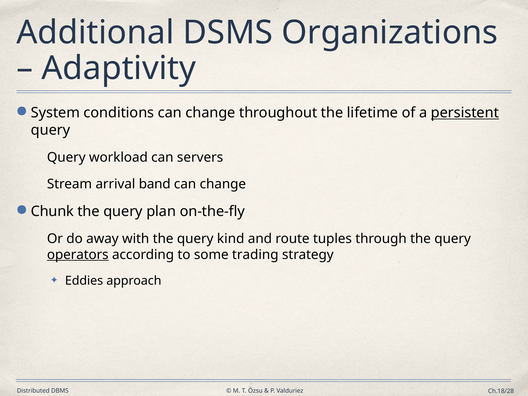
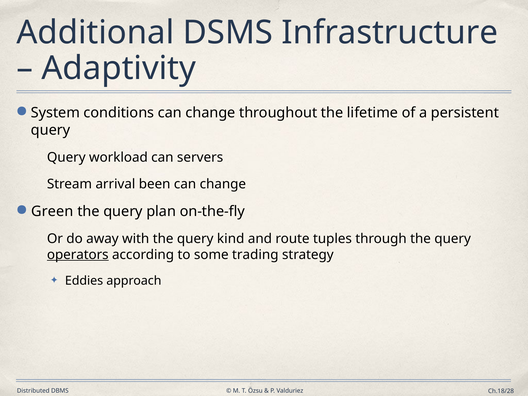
Organizations: Organizations -> Infrastructure
persistent underline: present -> none
band: band -> been
Chunk: Chunk -> Green
